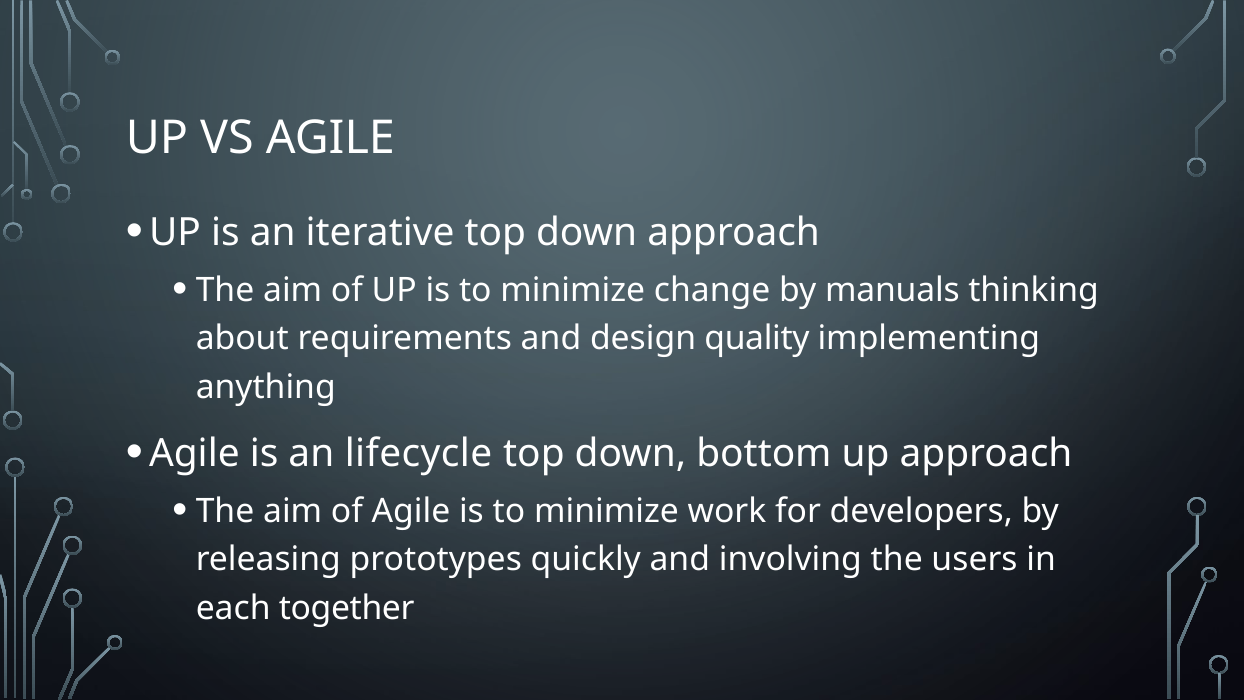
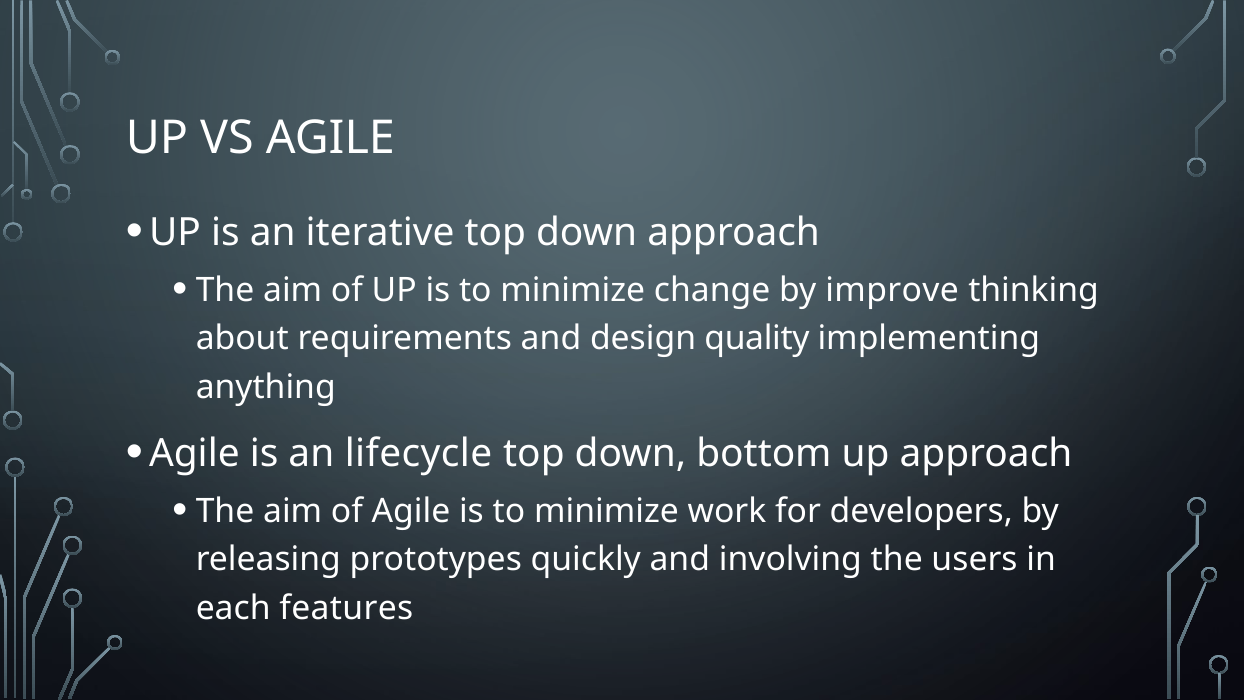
manuals: manuals -> improve
together: together -> features
